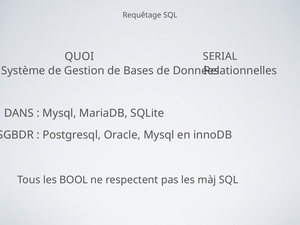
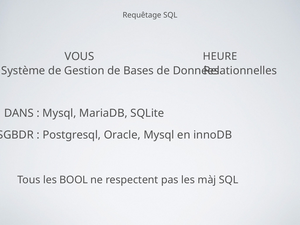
QUOI: QUOI -> VOUS
SERIAL: SERIAL -> HEURE
